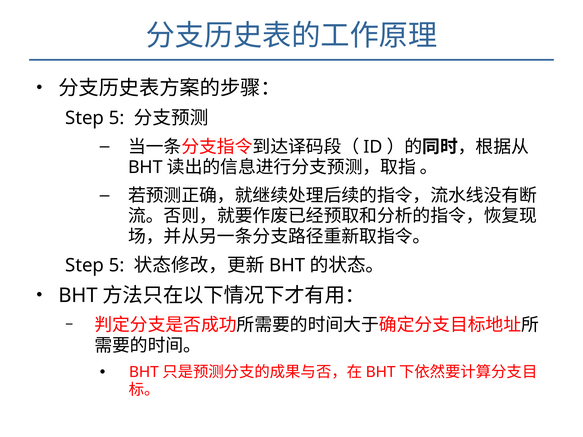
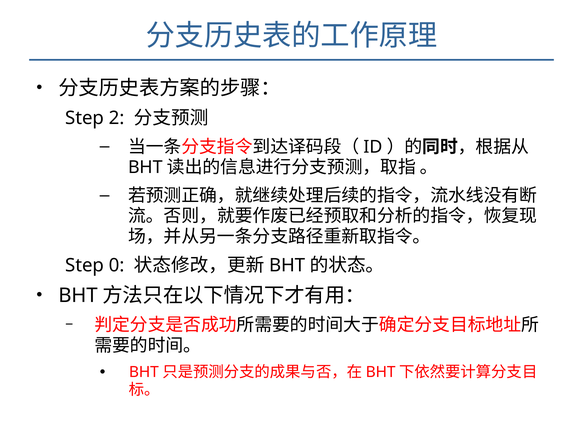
5 at (117, 118): 5 -> 2
5 at (117, 265): 5 -> 0
